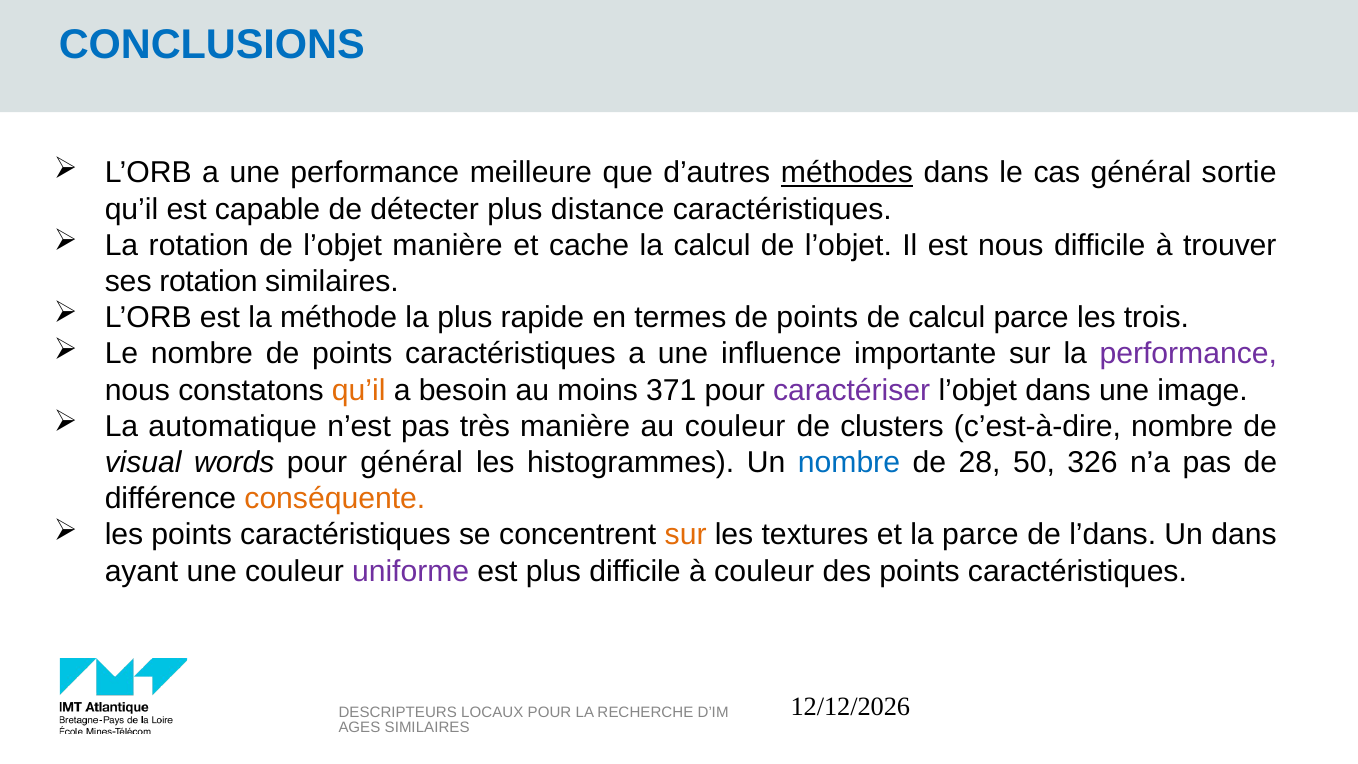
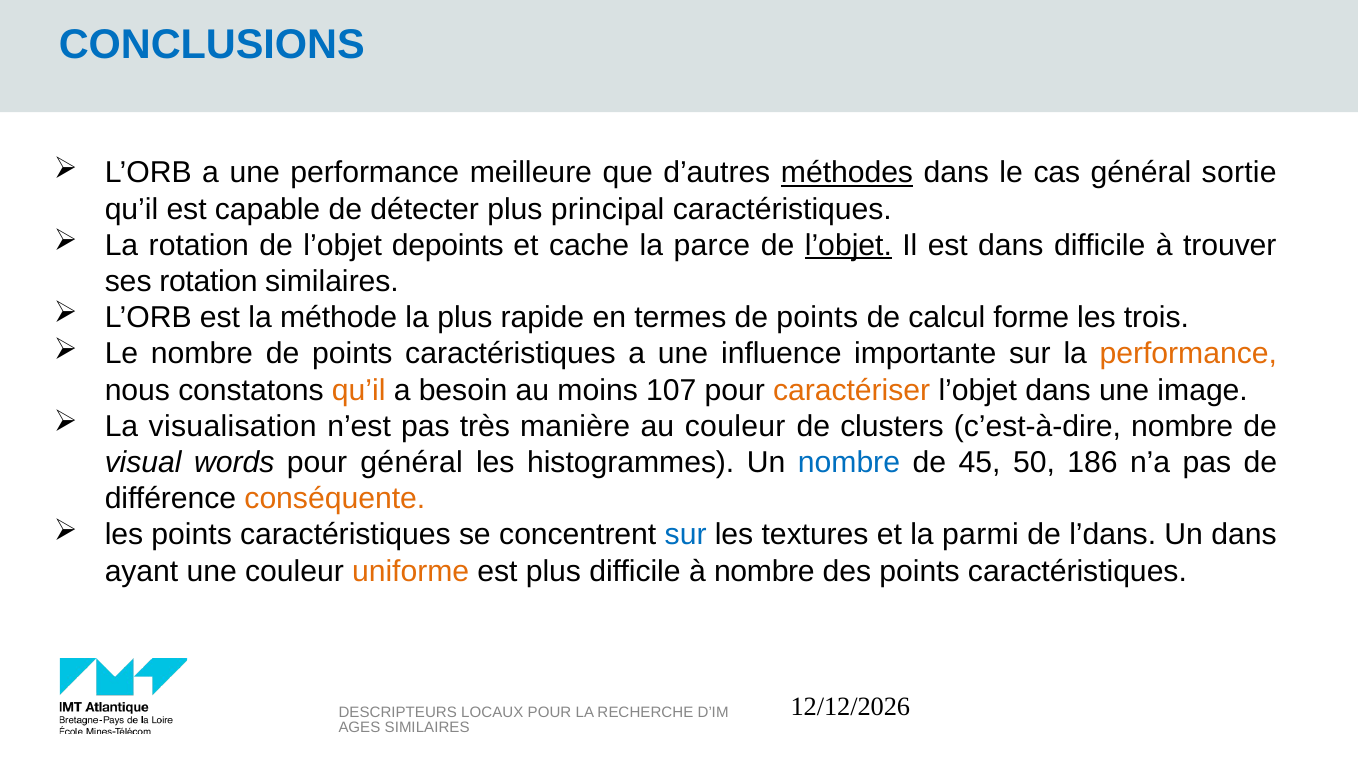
distance: distance -> principal
l’objet manière: manière -> depoints
la calcul: calcul -> parce
l’objet at (848, 245) underline: none -> present
est nous: nous -> dans
calcul parce: parce -> forme
performance at (1188, 354) colour: purple -> orange
371: 371 -> 107
caractériser colour: purple -> orange
automatique: automatique -> visualisation
28: 28 -> 45
326: 326 -> 186
sur at (686, 535) colour: orange -> blue
la parce: parce -> parmi
uniforme colour: purple -> orange
à couleur: couleur -> nombre
